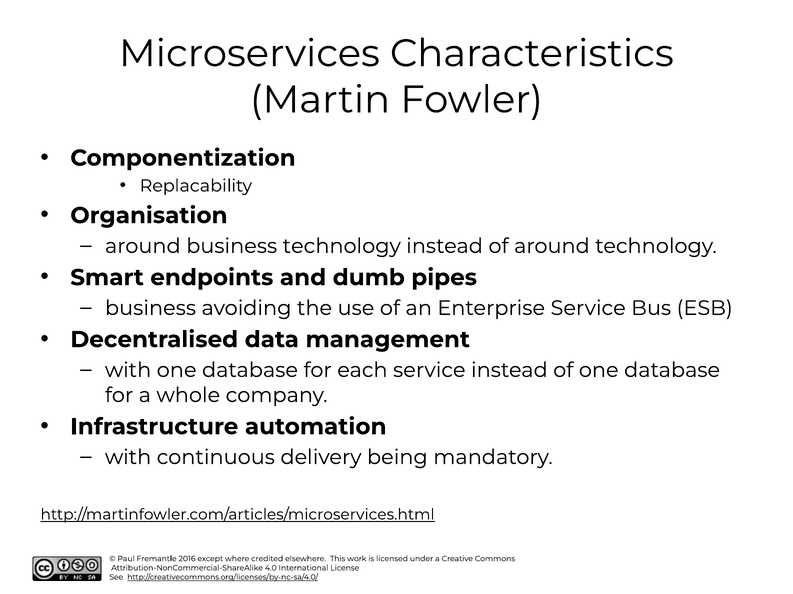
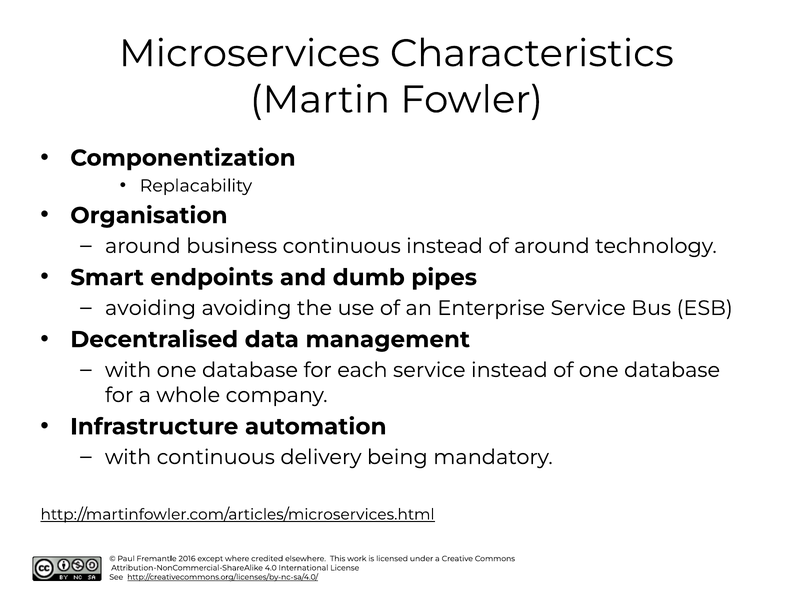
business technology: technology -> continuous
business at (151, 308): business -> avoiding
